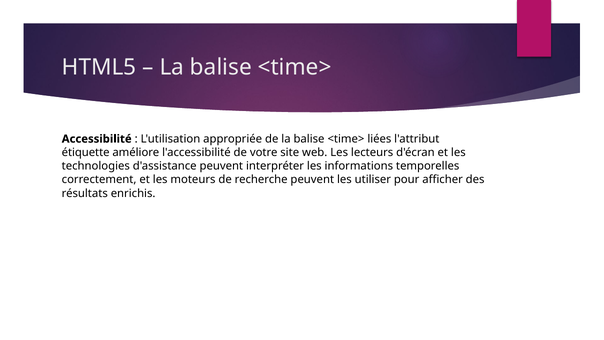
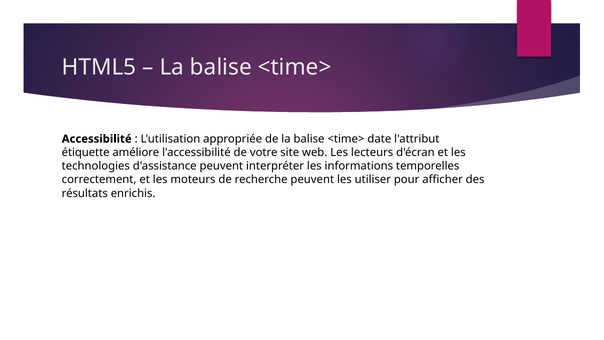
liées: liées -> date
